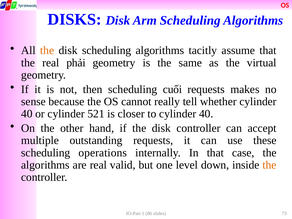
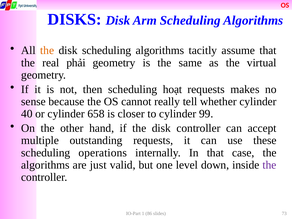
cuối: cuối -> hoạt
521: 521 -> 658
to cylinder 40: 40 -> 99
are real: real -> just
the at (269, 165) colour: orange -> purple
